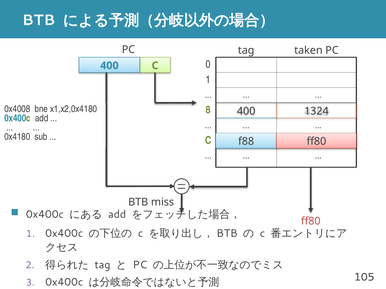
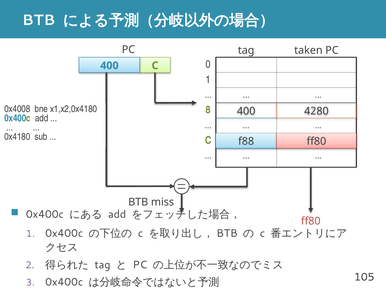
1324: 1324 -> 4280
